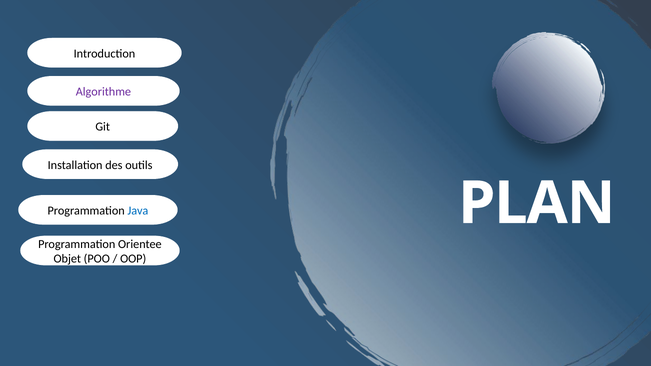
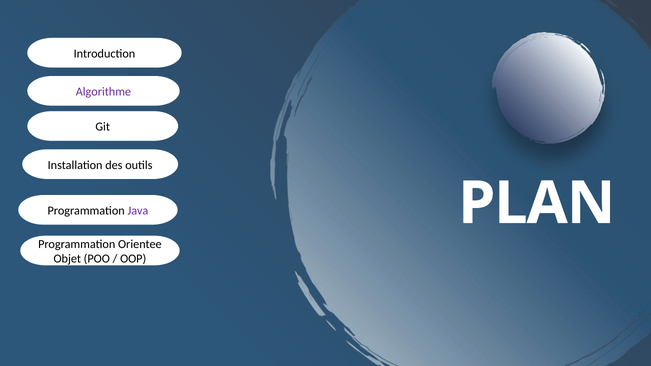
Java colour: blue -> purple
